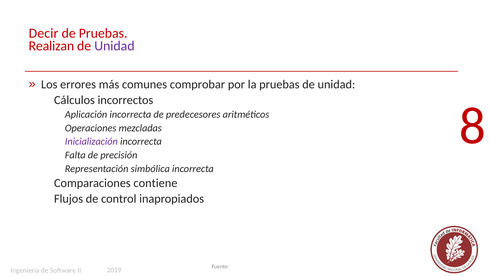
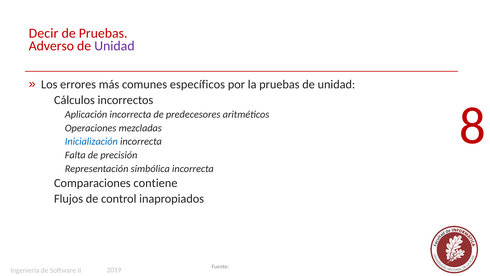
Realizan: Realizan -> Adverso
comprobar: comprobar -> específicos
Inicialización colour: purple -> blue
